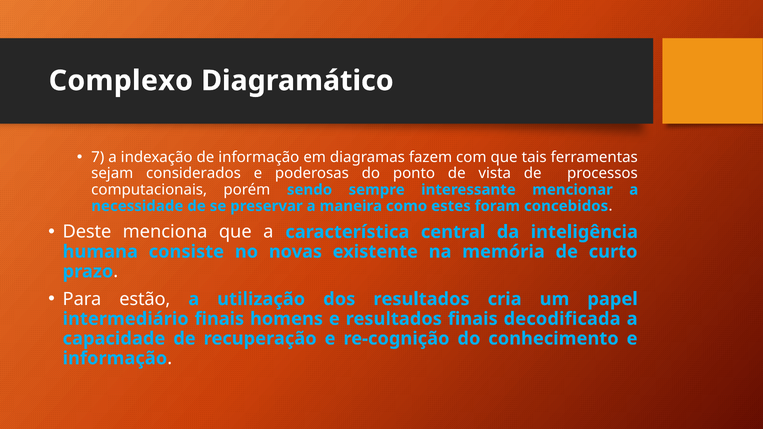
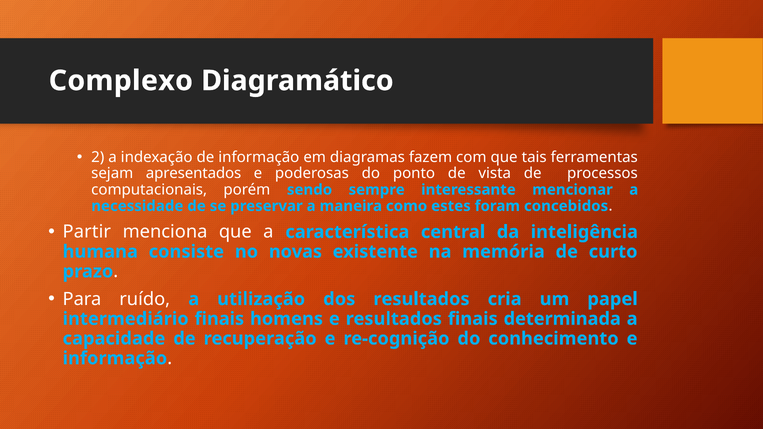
7: 7 -> 2
considerados: considerados -> apresentados
Deste: Deste -> Partir
estão: estão -> ruído
decodificada: decodificada -> determinada
